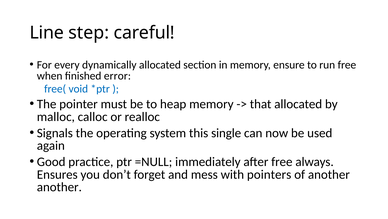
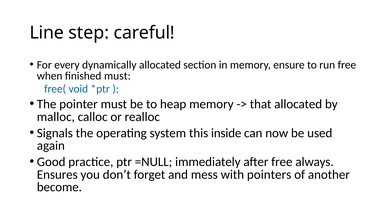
finished error: error -> must
single: single -> inside
another at (59, 187): another -> become
